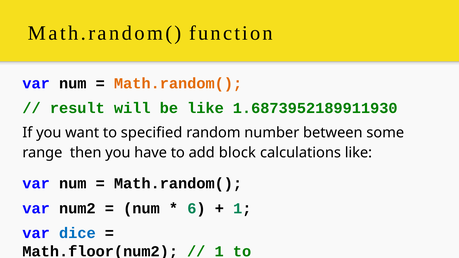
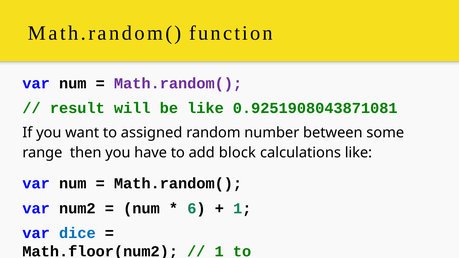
Math.random( at (178, 83) colour: orange -> purple
1.6873952189911930: 1.6873952189911930 -> 0.9251908043871081
speciﬁed: speciﬁed -> assigned
